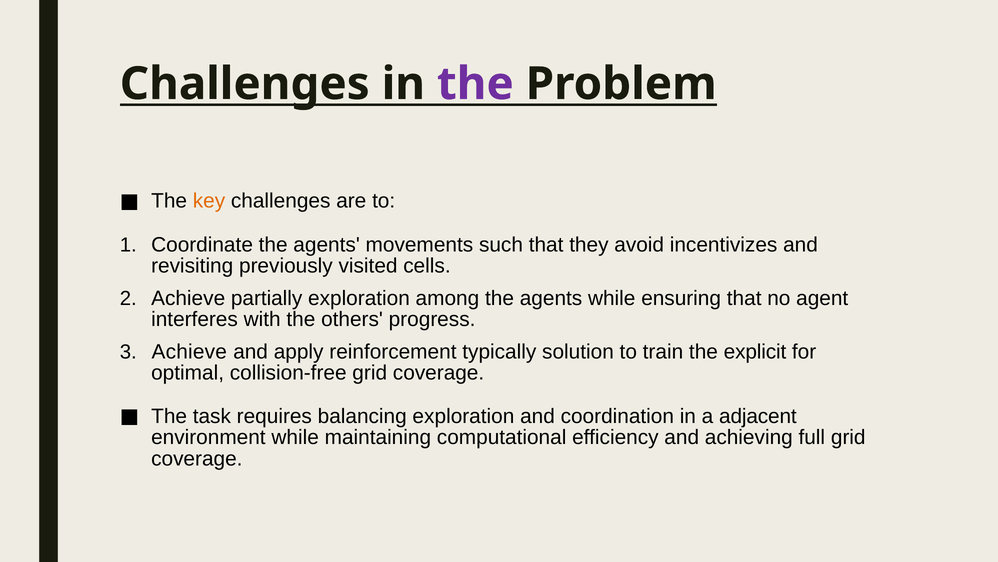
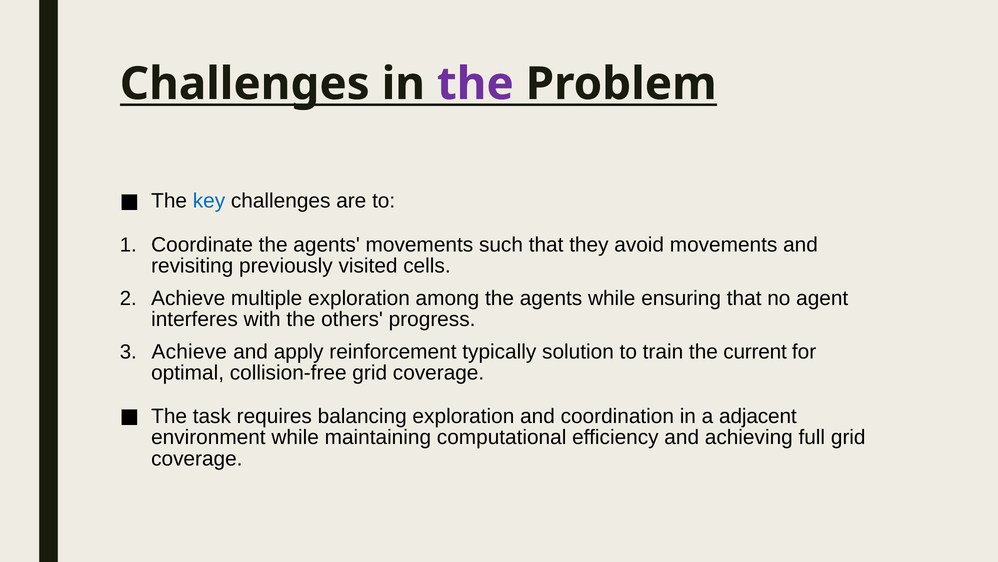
key colour: orange -> blue
avoid incentivizes: incentivizes -> movements
partially: partially -> multiple
explicit: explicit -> current
